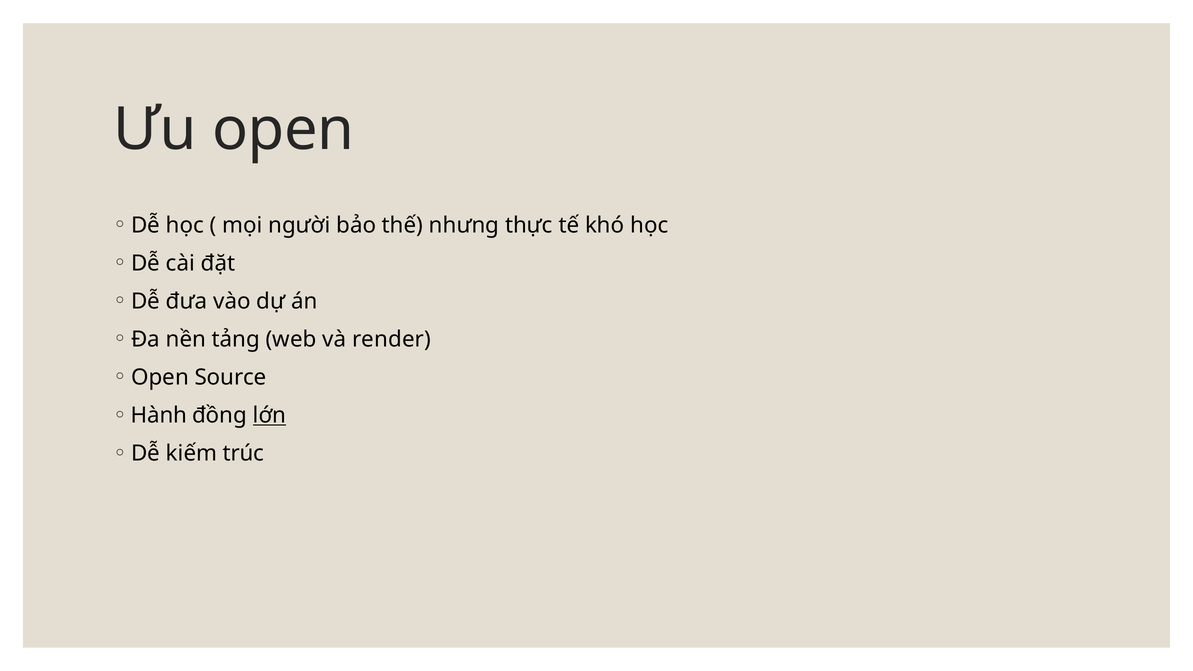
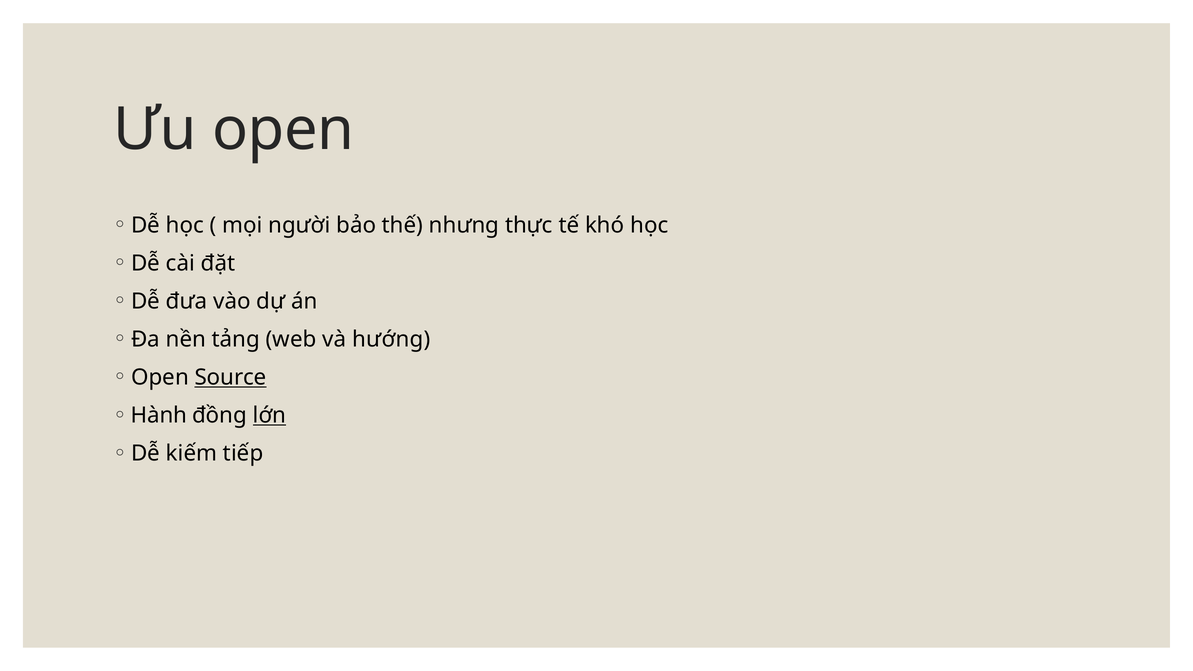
render: render -> hướng
Source underline: none -> present
trúc: trúc -> tiếp
